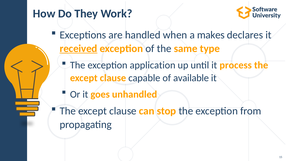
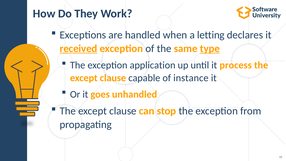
makes: makes -> letting
type underline: none -> present
available: available -> instance
